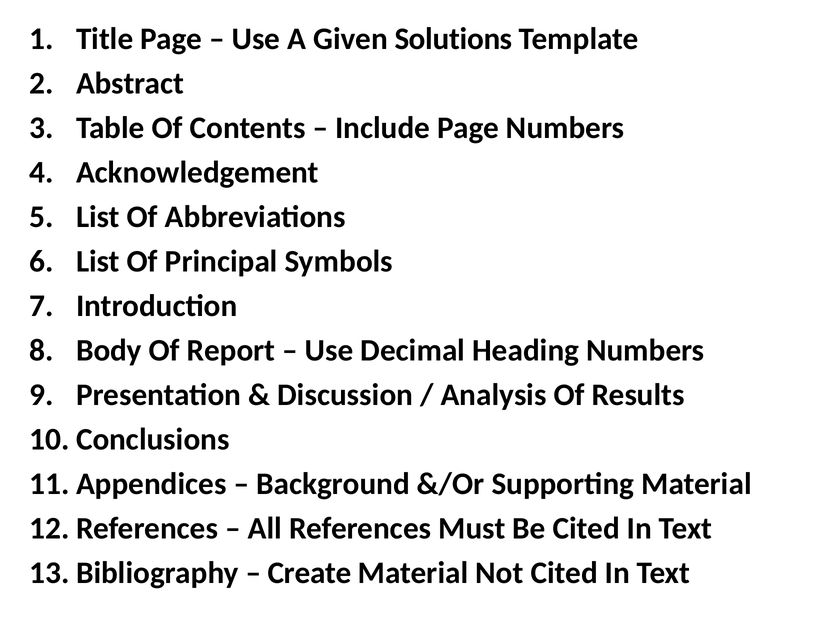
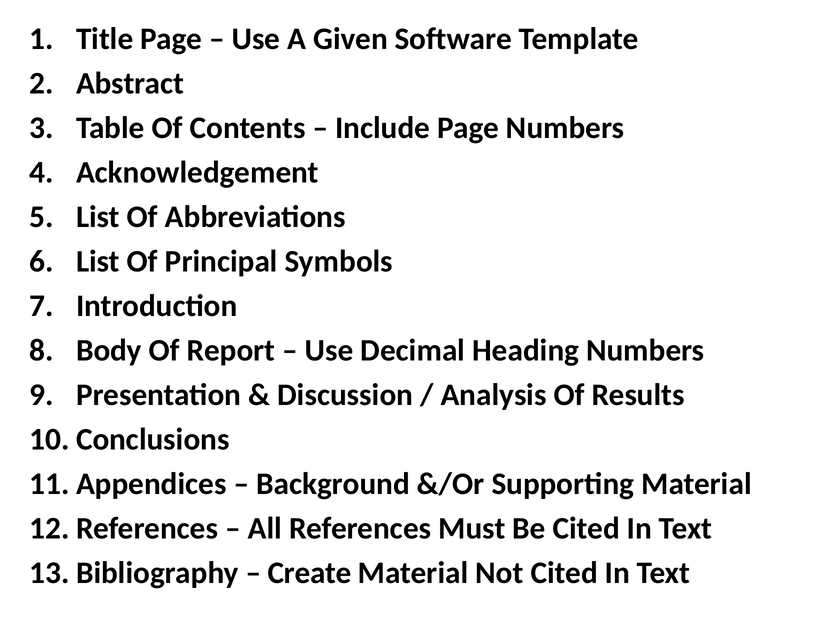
Solutions: Solutions -> Software
